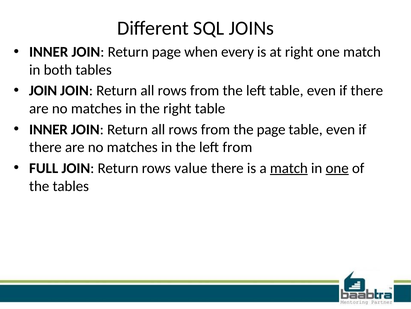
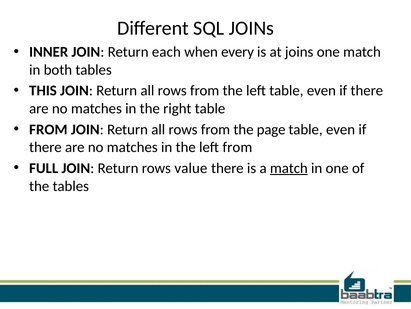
Return page: page -> each
at right: right -> joins
JOIN at (43, 90): JOIN -> THIS
INNER at (48, 129): INNER -> FROM
one at (337, 168) underline: present -> none
